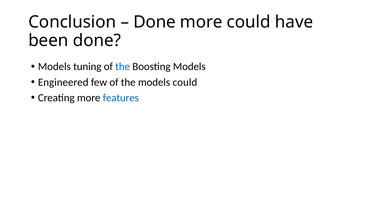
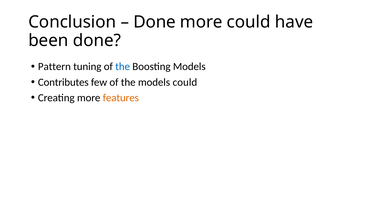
Models at (54, 67): Models -> Pattern
Engineered: Engineered -> Contributes
features colour: blue -> orange
